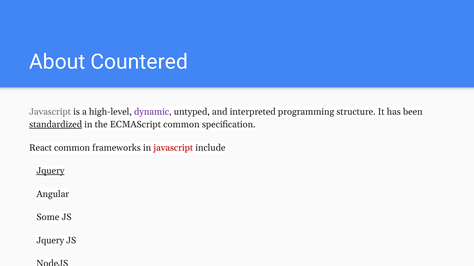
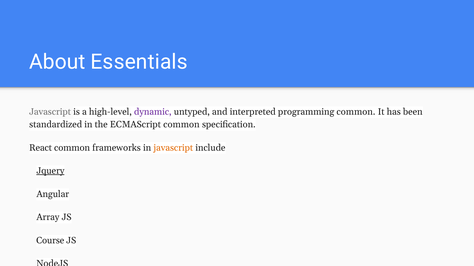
Countered: Countered -> Essentials
programming structure: structure -> common
standardized underline: present -> none
javascript at (173, 148) colour: red -> orange
Some: Some -> Array
Jquery at (50, 241): Jquery -> Course
